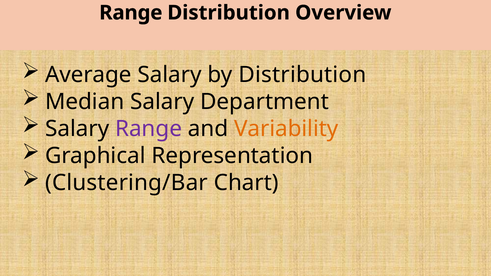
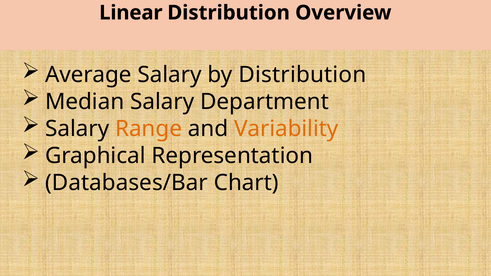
Range at (131, 13): Range -> Linear
Range at (149, 129) colour: purple -> orange
Clustering/Bar: Clustering/Bar -> Databases/Bar
